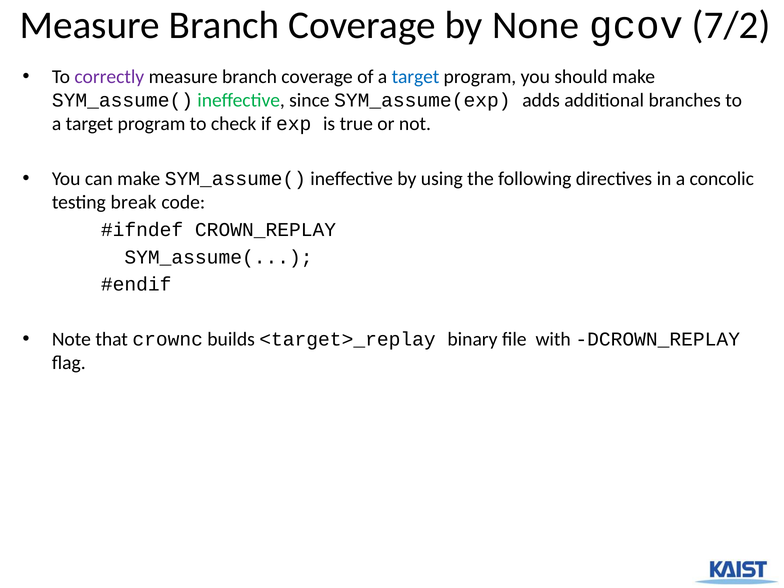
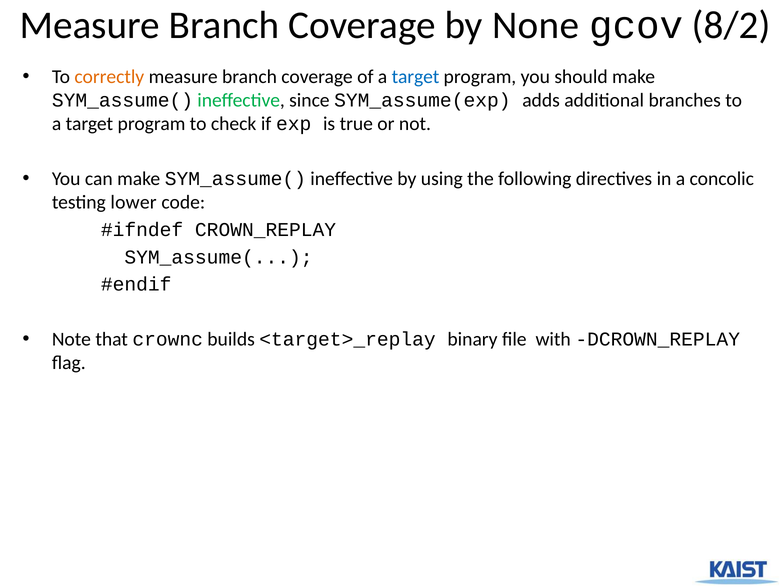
7/2: 7/2 -> 8/2
correctly colour: purple -> orange
break: break -> lower
